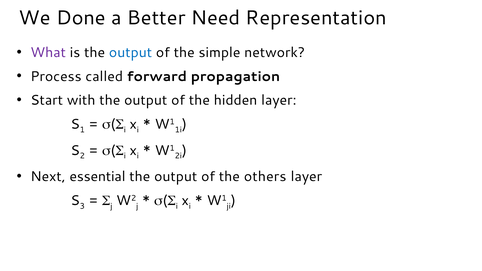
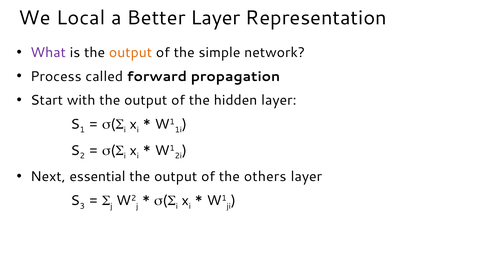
Done: Done -> Local
Better Need: Need -> Layer
output at (130, 53) colour: blue -> orange
